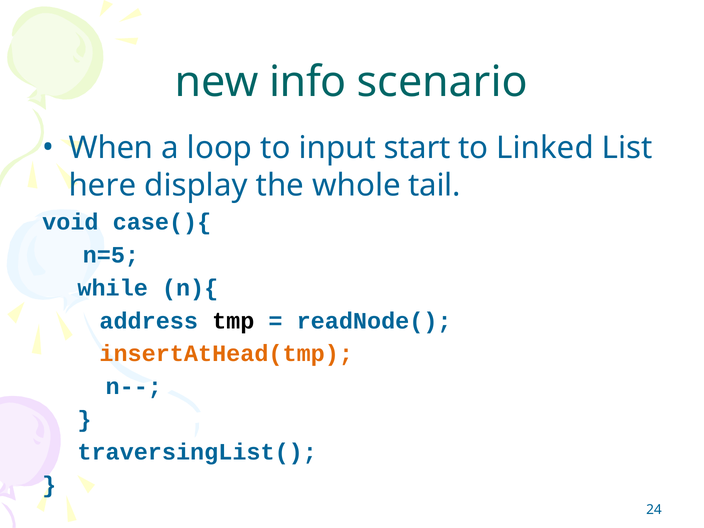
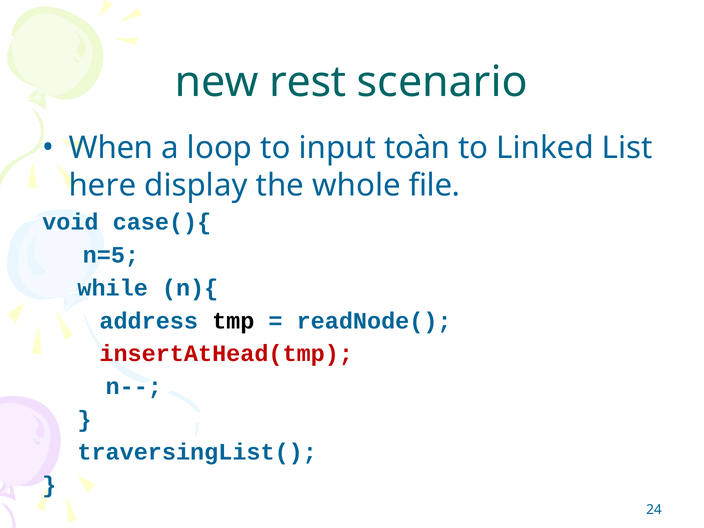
info: info -> rest
start: start -> toàn
tail: tail -> file
insertAtHead(tmp colour: orange -> red
